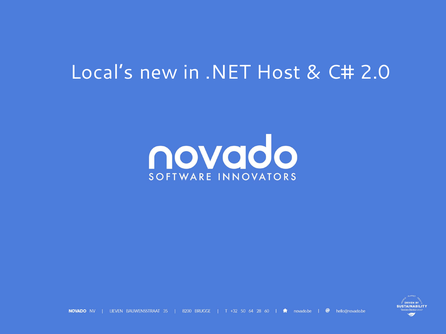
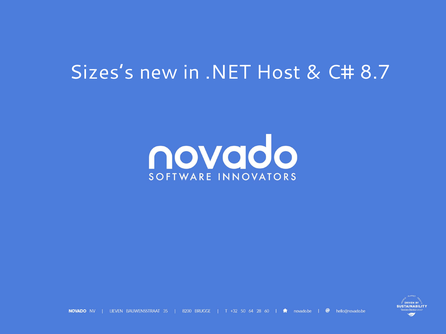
Local’s: Local’s -> Sizes’s
2.0: 2.0 -> 8.7
